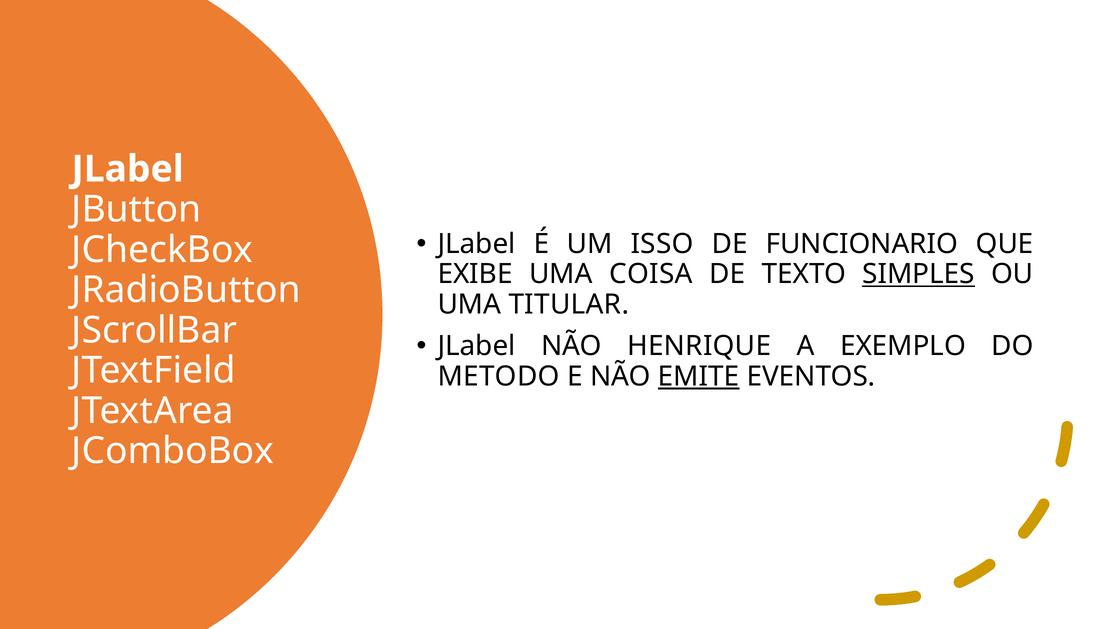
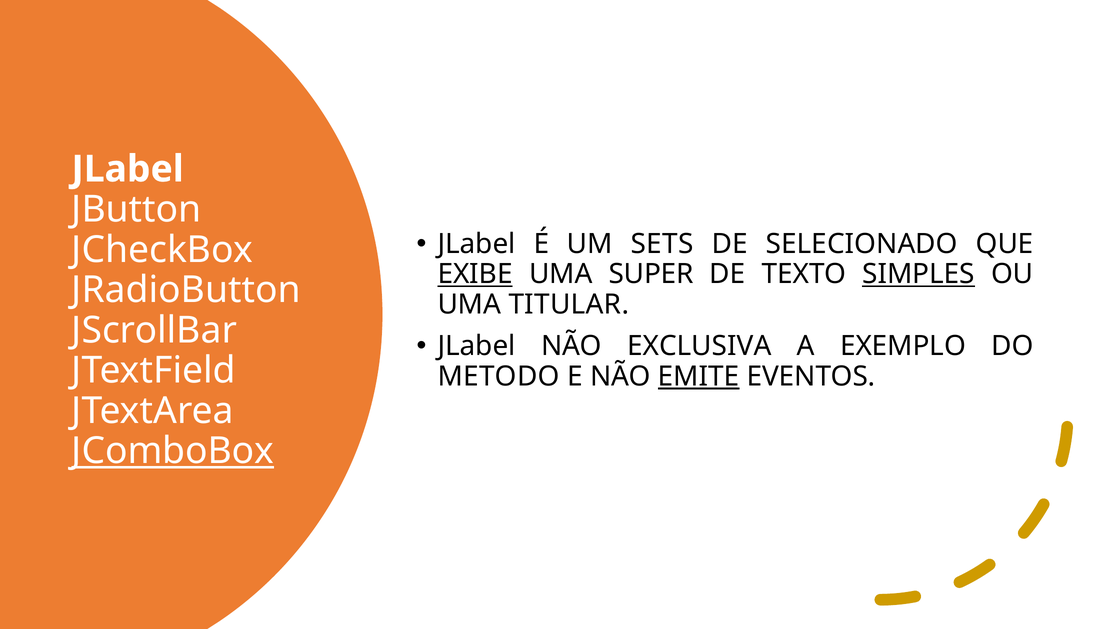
ISSO: ISSO -> SETS
FUNCIONARIO: FUNCIONARIO -> SELECIONADO
EXIBE underline: none -> present
COISA: COISA -> SUPER
HENRIQUE: HENRIQUE -> EXCLUSIVA
JComboBox underline: none -> present
